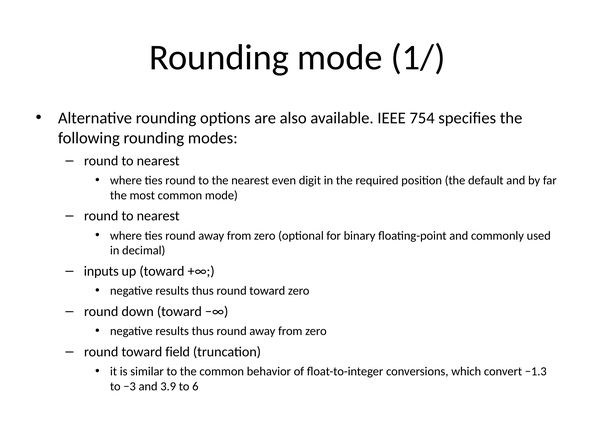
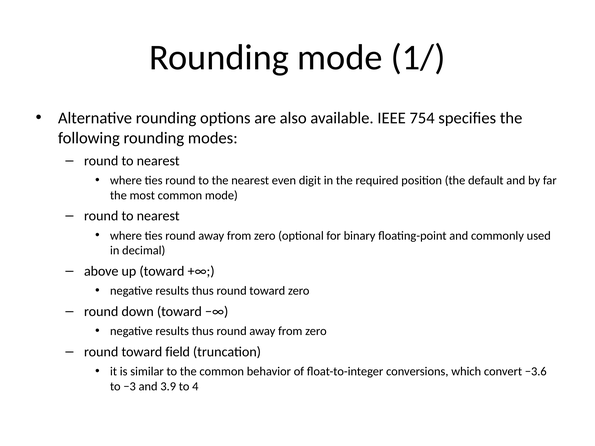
inputs: inputs -> above
−1.3: −1.3 -> −3.6
6: 6 -> 4
